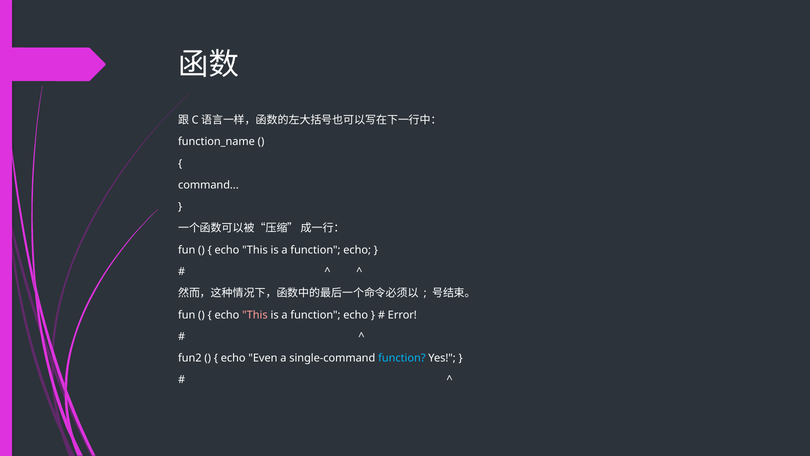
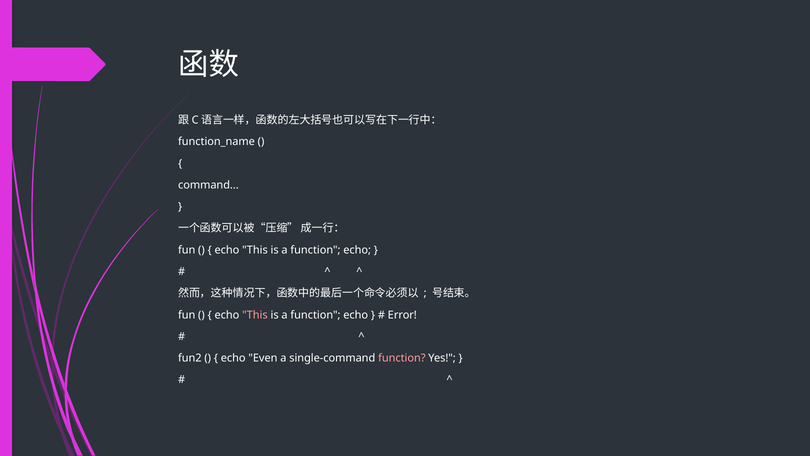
function at (402, 358) colour: light blue -> pink
